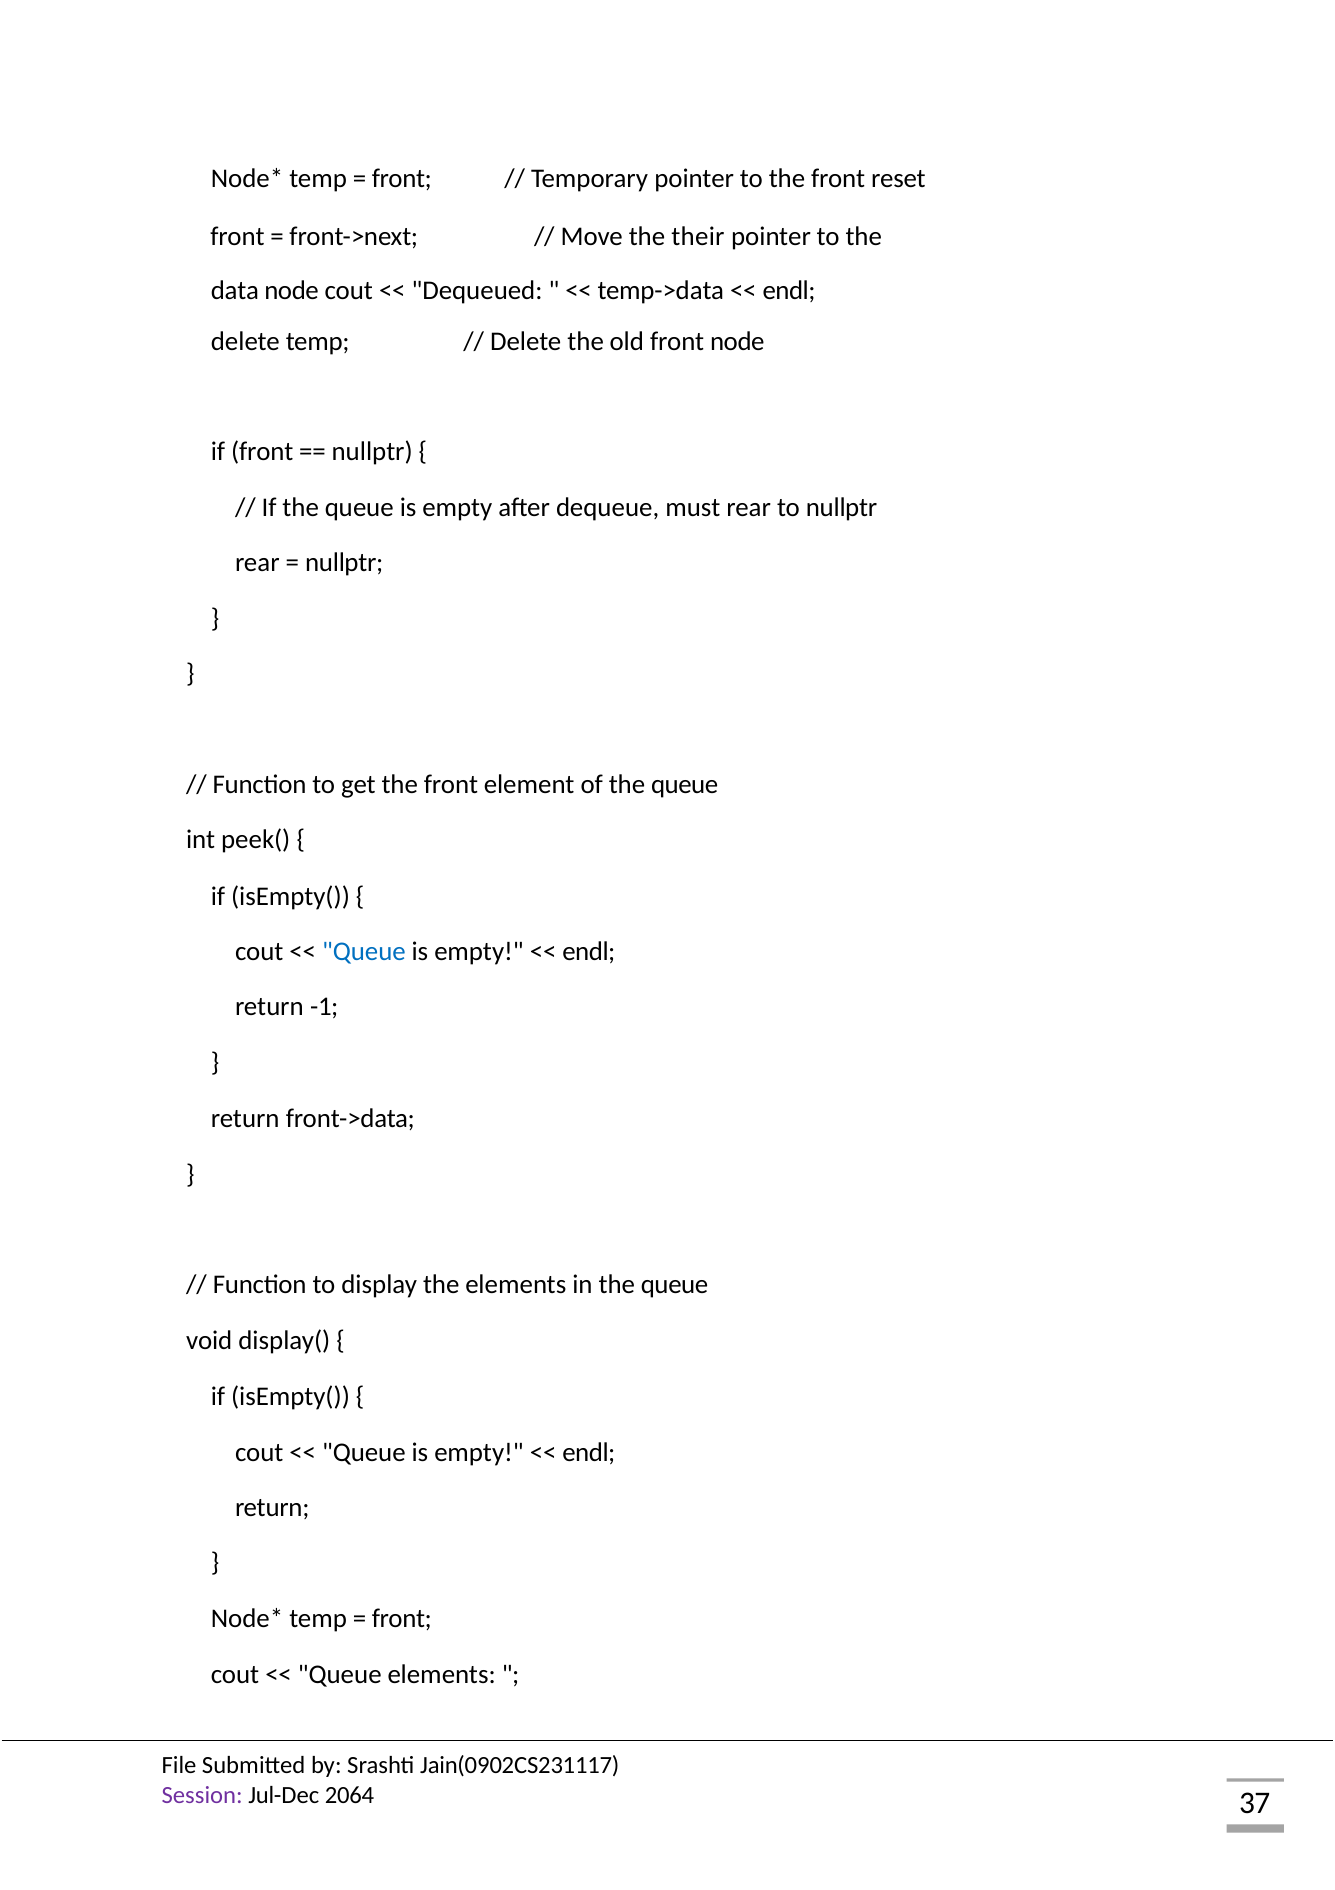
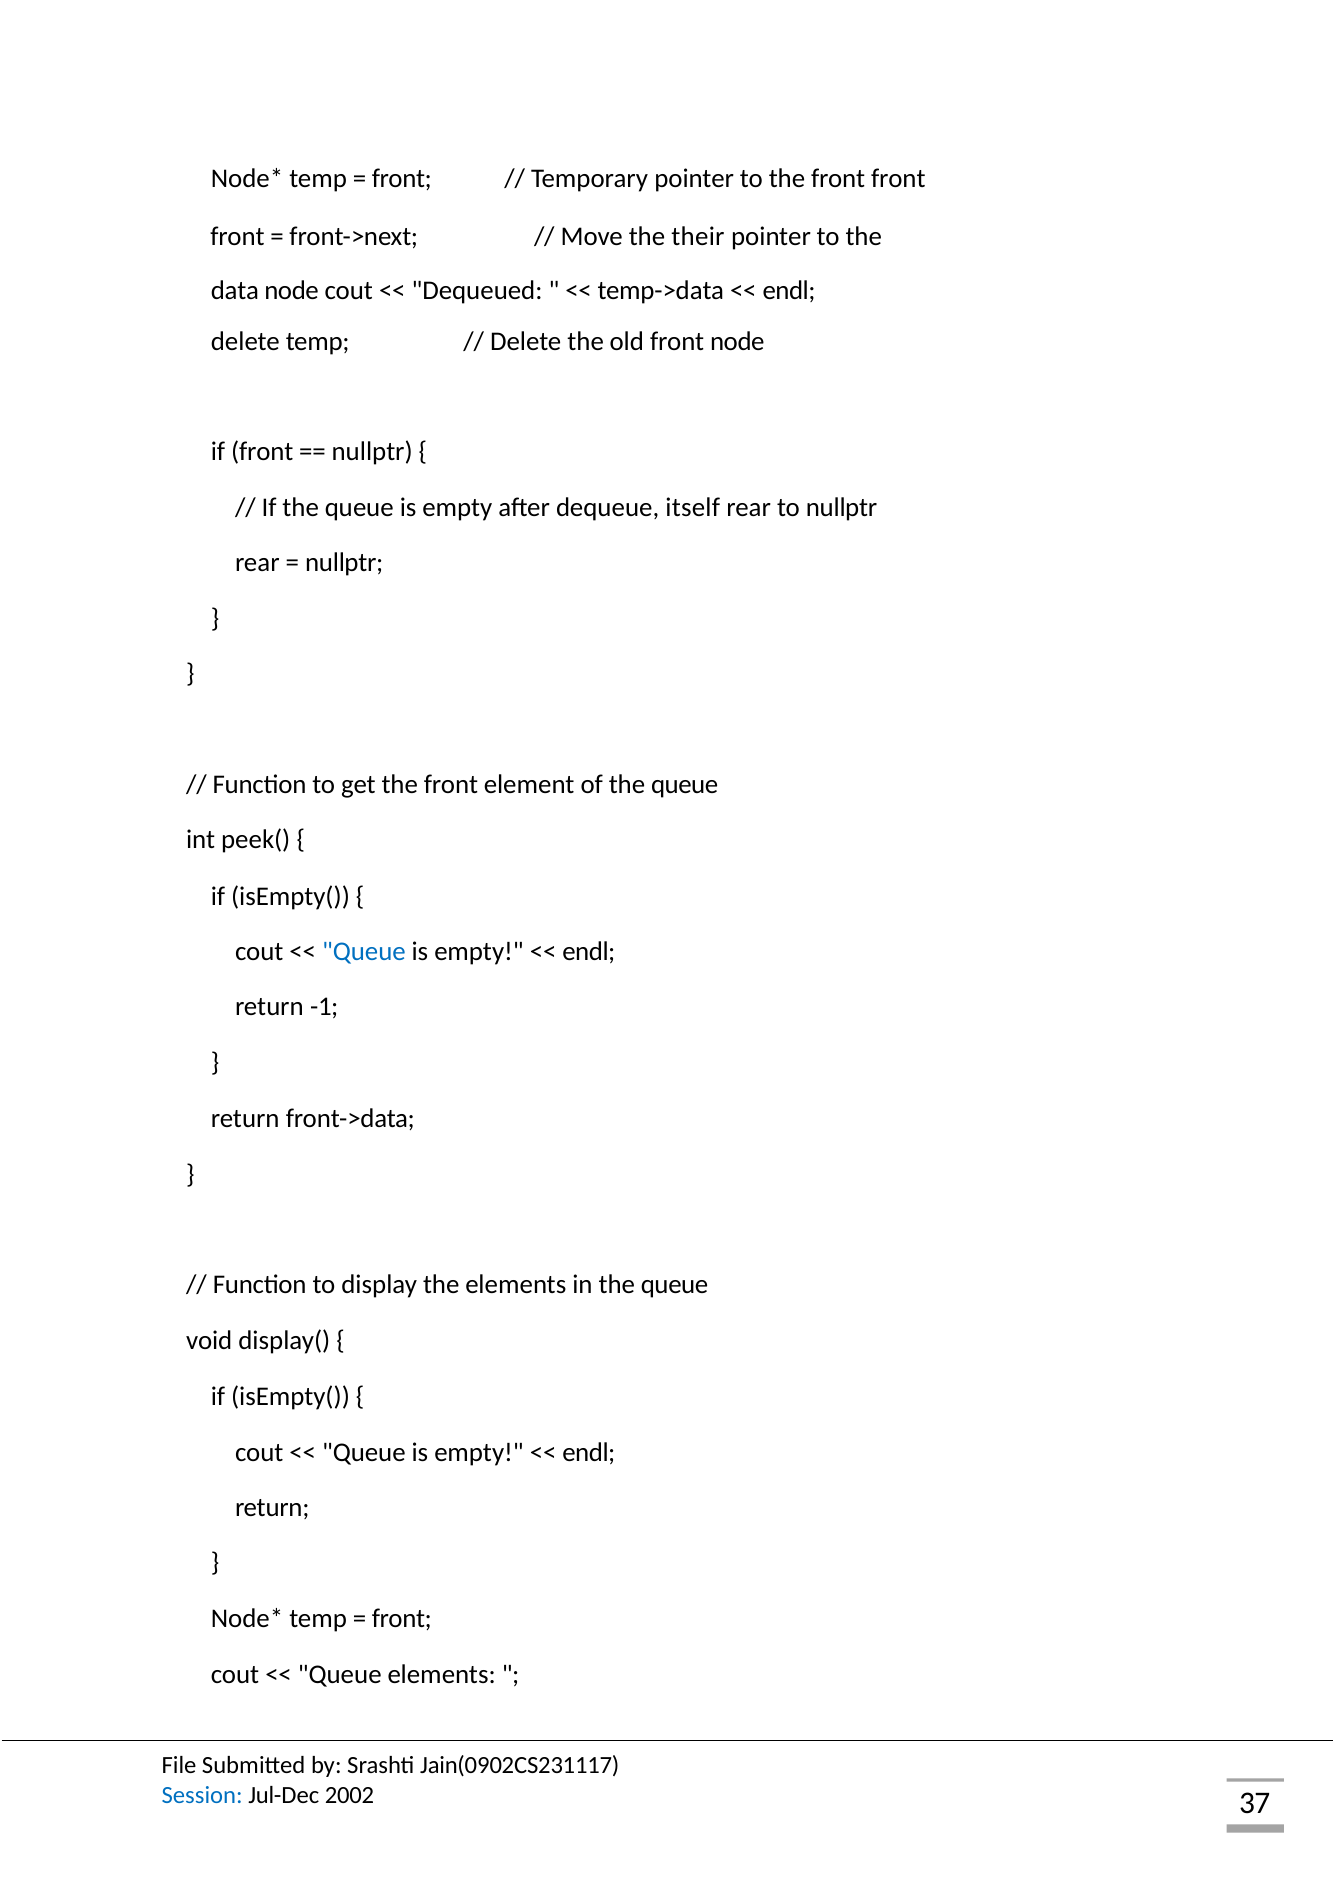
the front reset: reset -> front
must: must -> itself
Session colour: purple -> blue
2064: 2064 -> 2002
